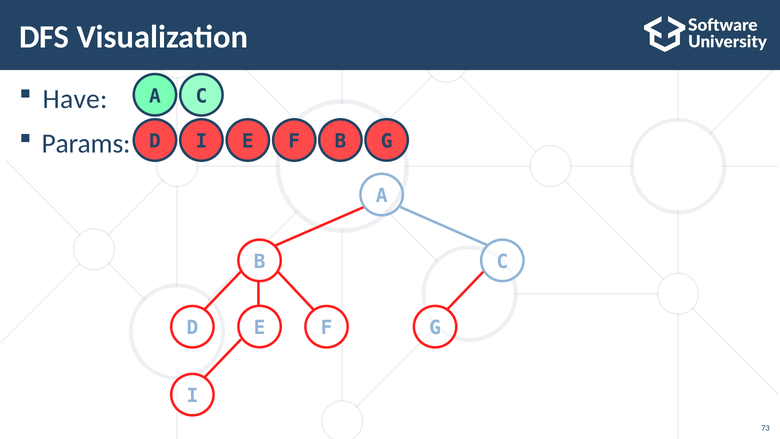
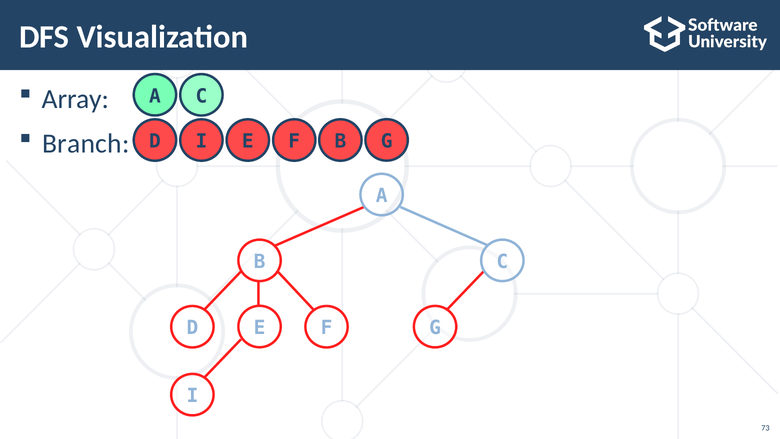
Have: Have -> Array
Params: Params -> Branch
